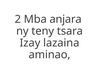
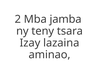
anjara: anjara -> jamba
